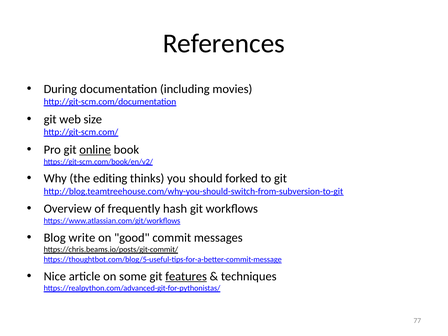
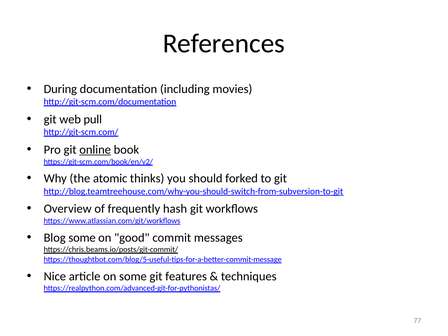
size: size -> pull
editing: editing -> atomic
Blog write: write -> some
features underline: present -> none
